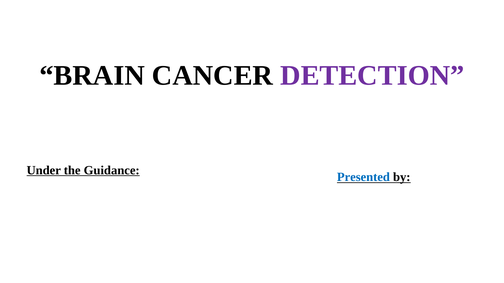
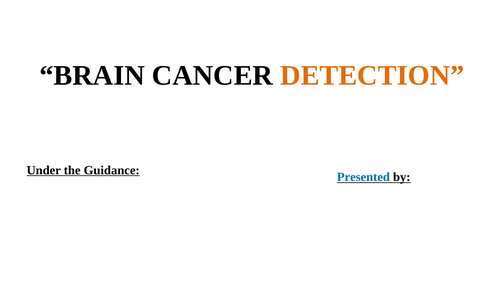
DETECTION colour: purple -> orange
